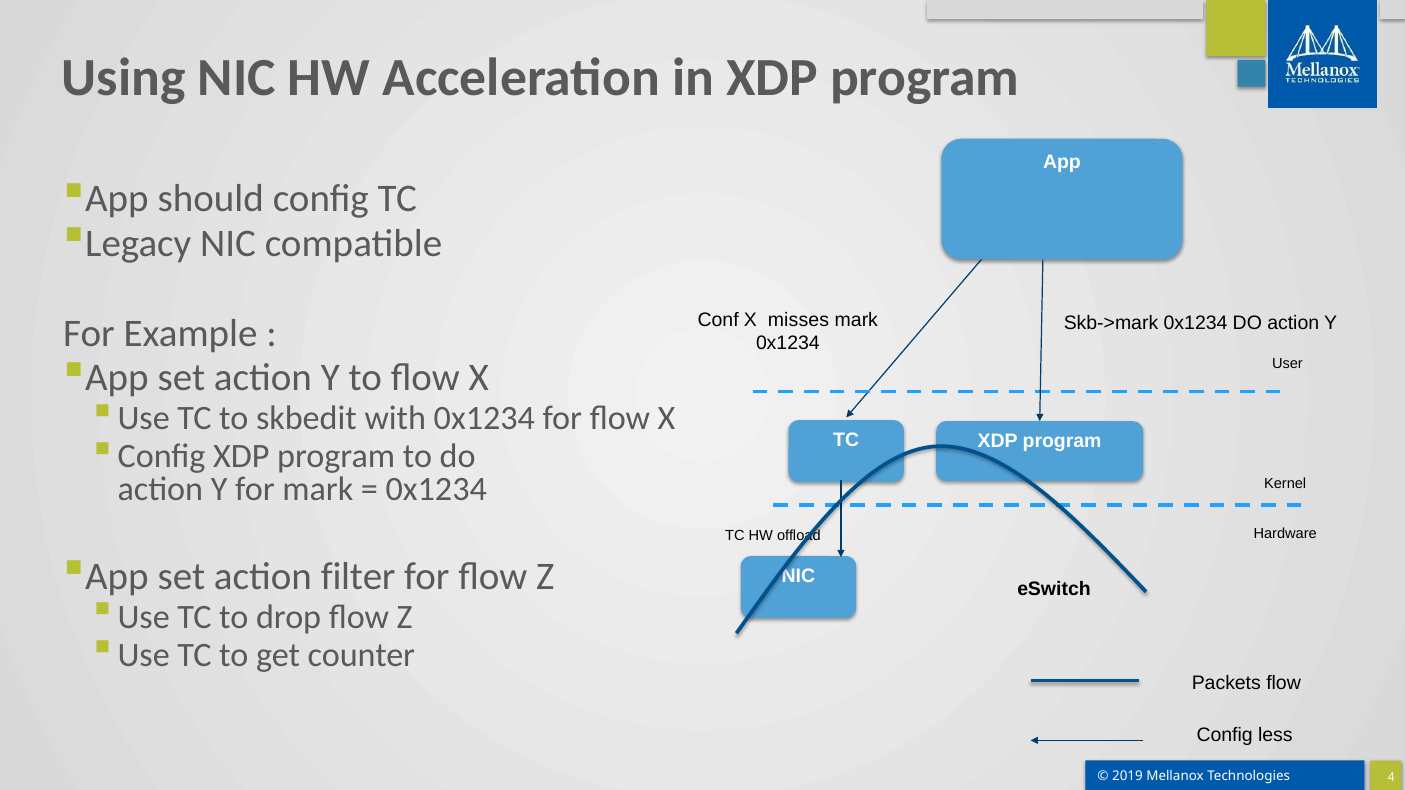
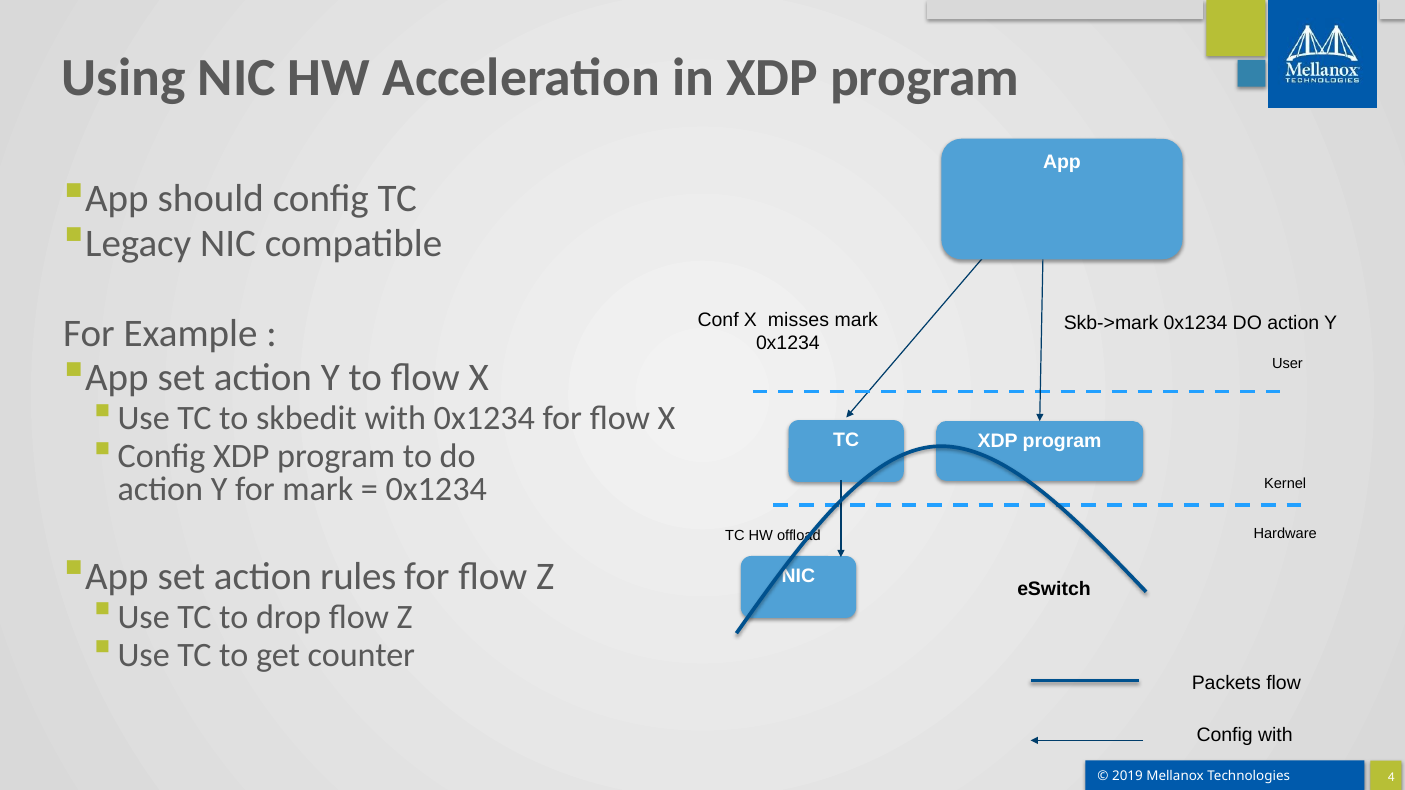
filter: filter -> rules
Config less: less -> with
